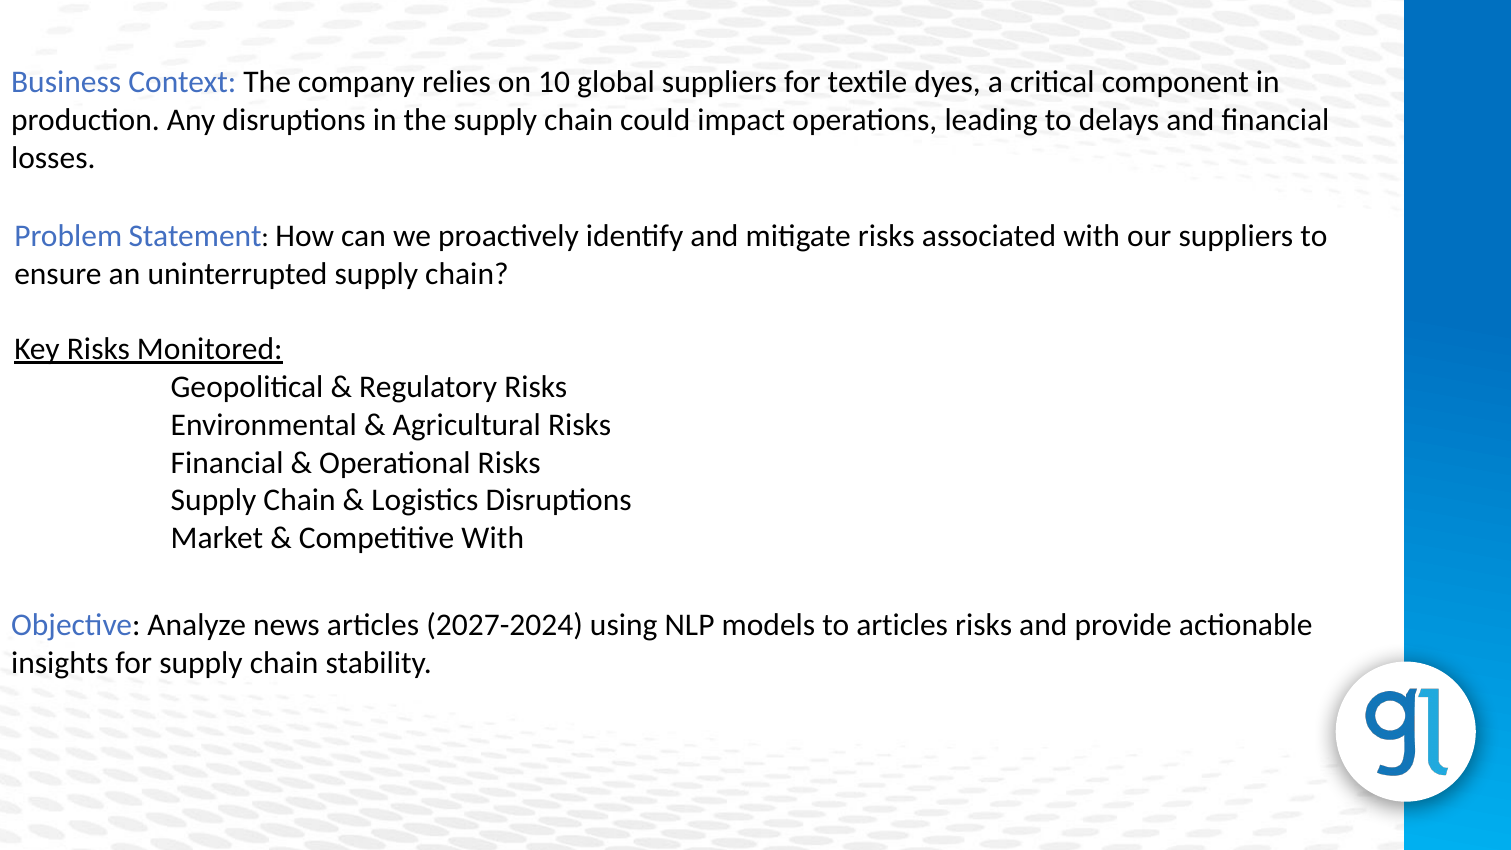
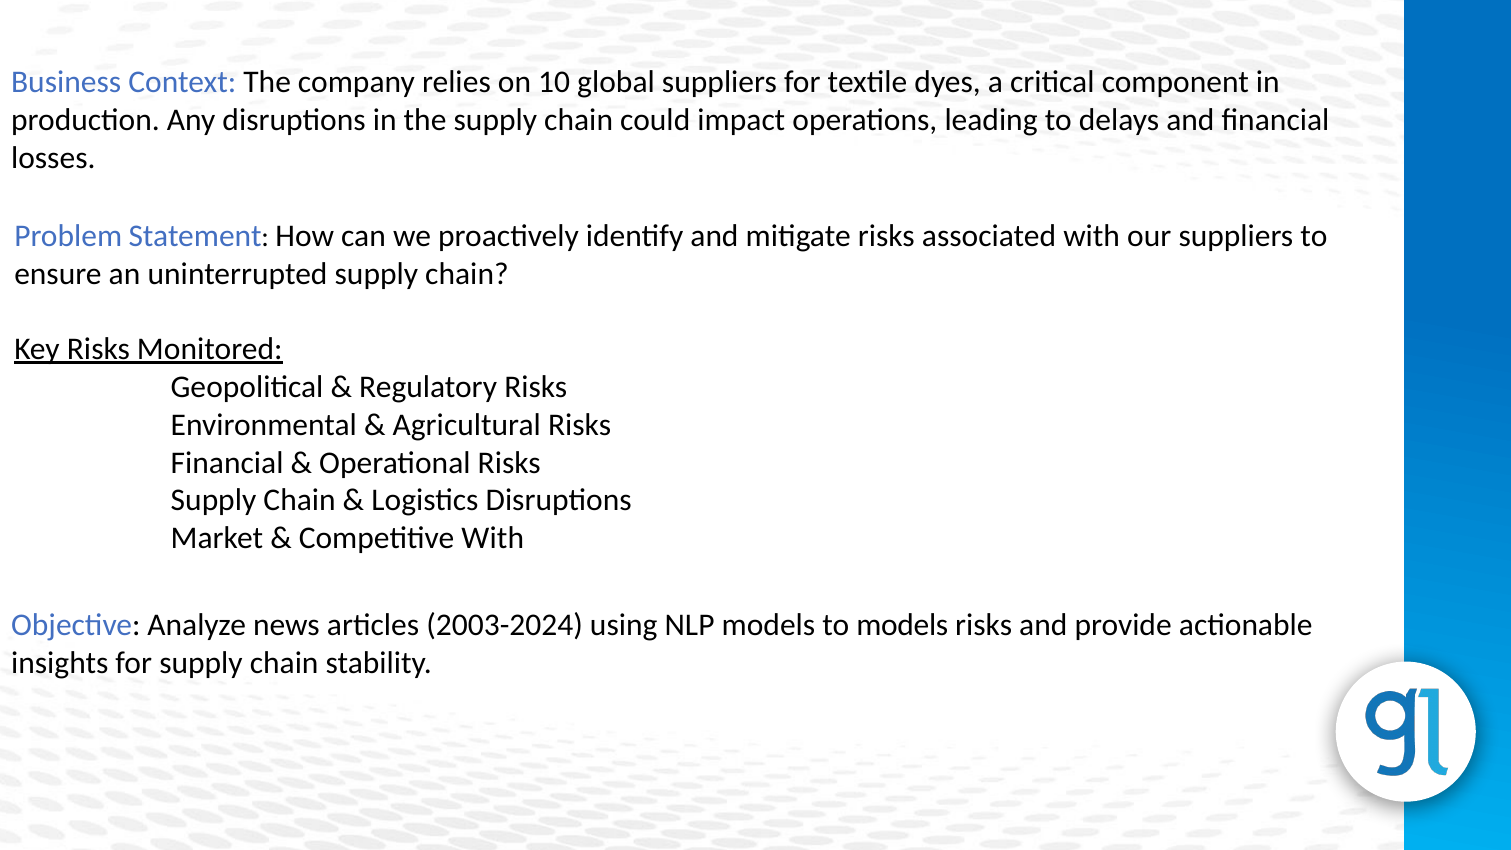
2027-2024: 2027-2024 -> 2003-2024
to articles: articles -> models
